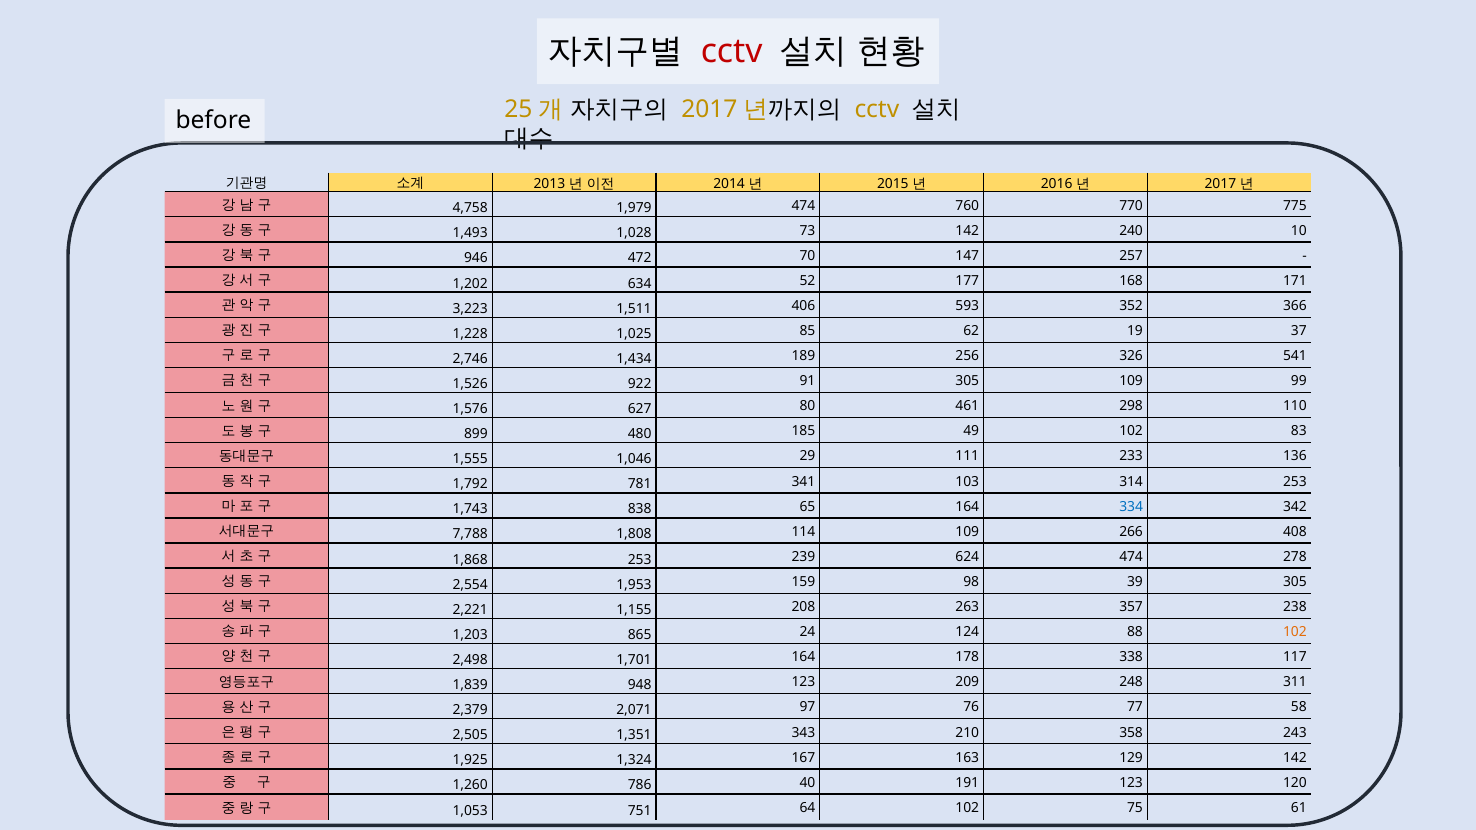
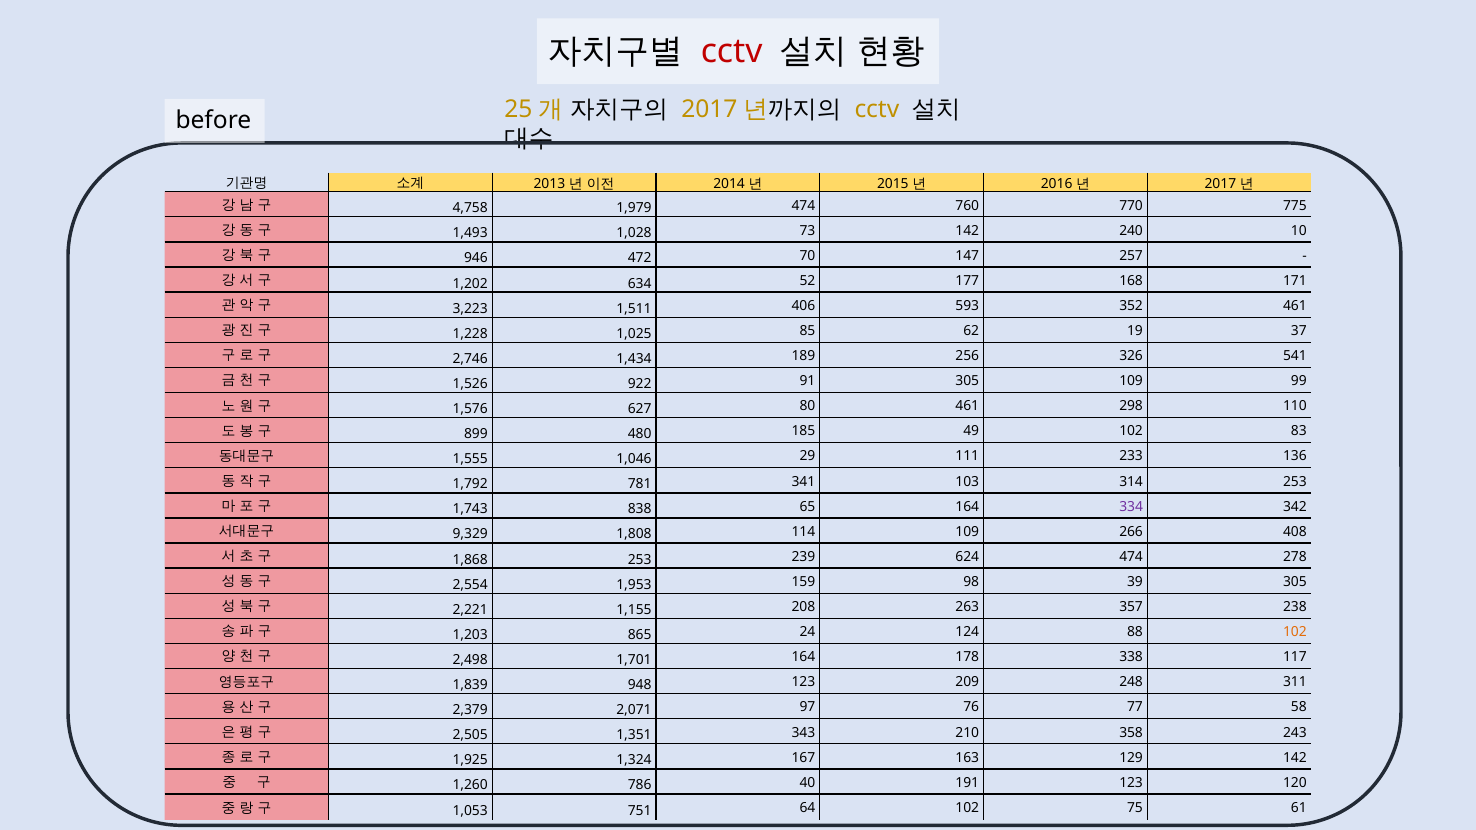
352 366: 366 -> 461
334 colour: blue -> purple
7,788: 7,788 -> 9,329
